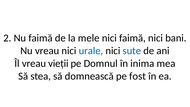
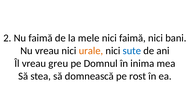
urale colour: blue -> orange
vieții: vieții -> greu
fost: fost -> rost
